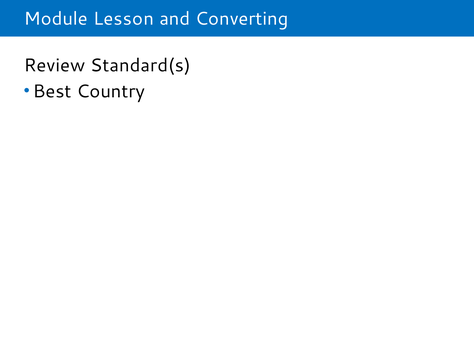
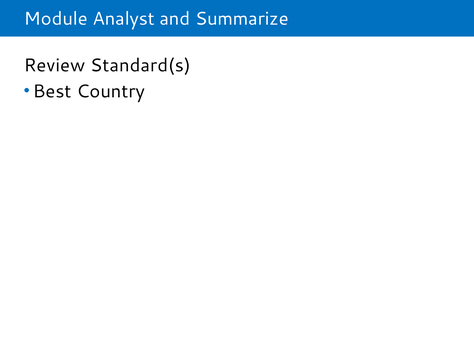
Lesson: Lesson -> Analyst
Converting: Converting -> Summarize
